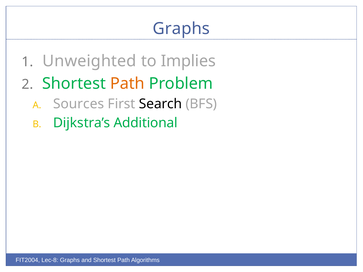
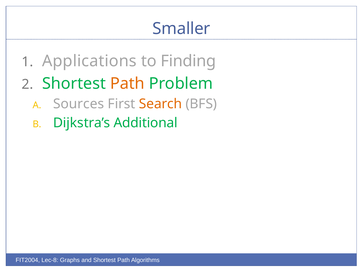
Graphs at (181, 29): Graphs -> Smaller
Unweighted: Unweighted -> Applications
Implies: Implies -> Finding
Search colour: black -> orange
